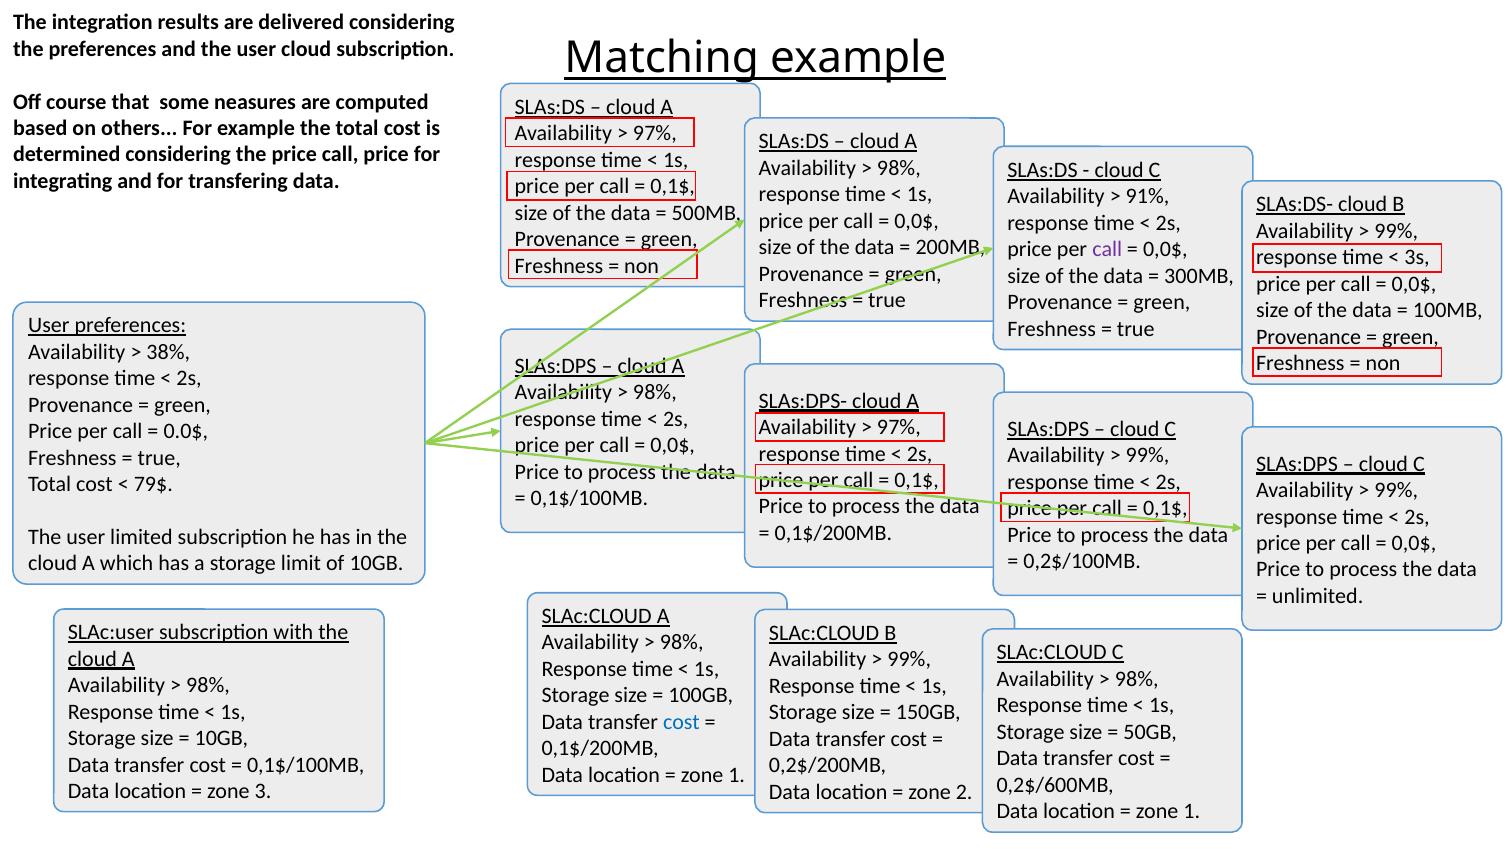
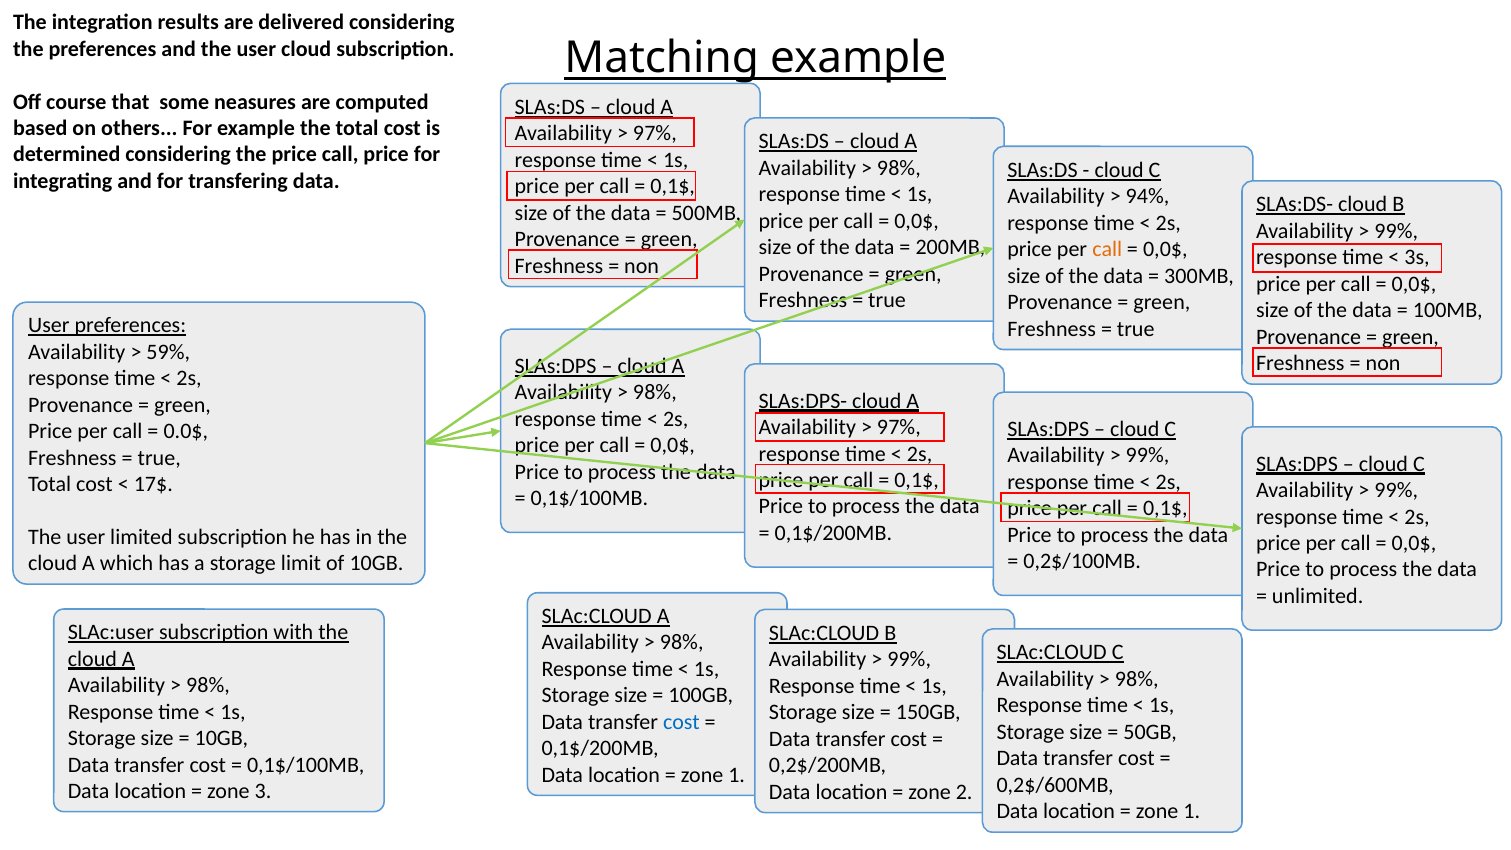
91%: 91% -> 94%
call at (1107, 249) colour: purple -> orange
38%: 38% -> 59%
79$: 79$ -> 17$
